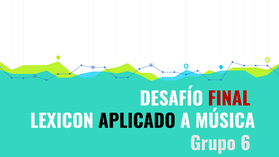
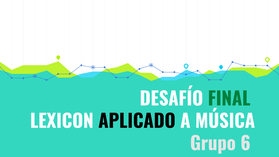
FINAL colour: red -> green
